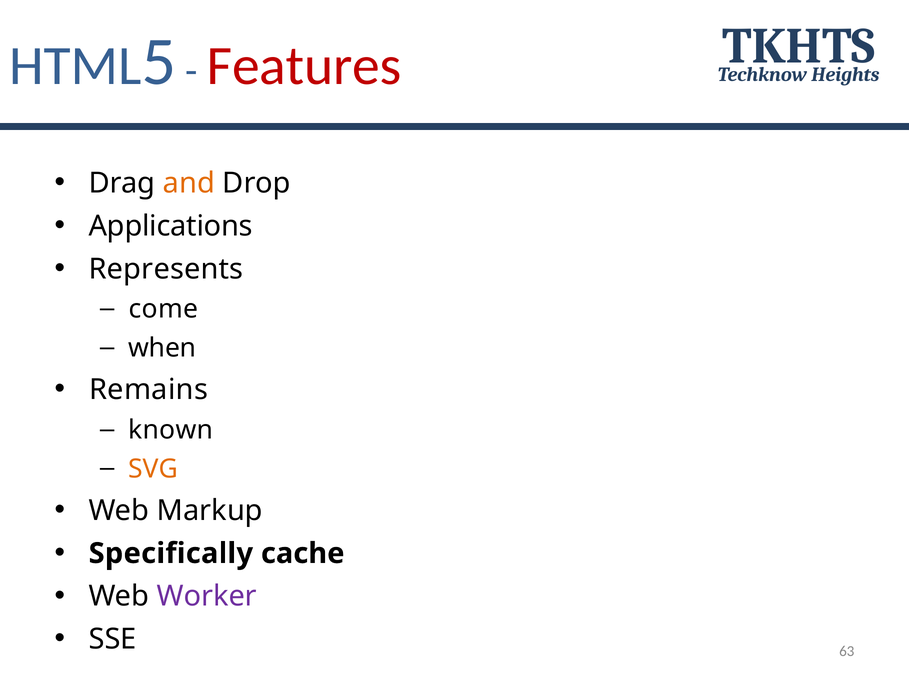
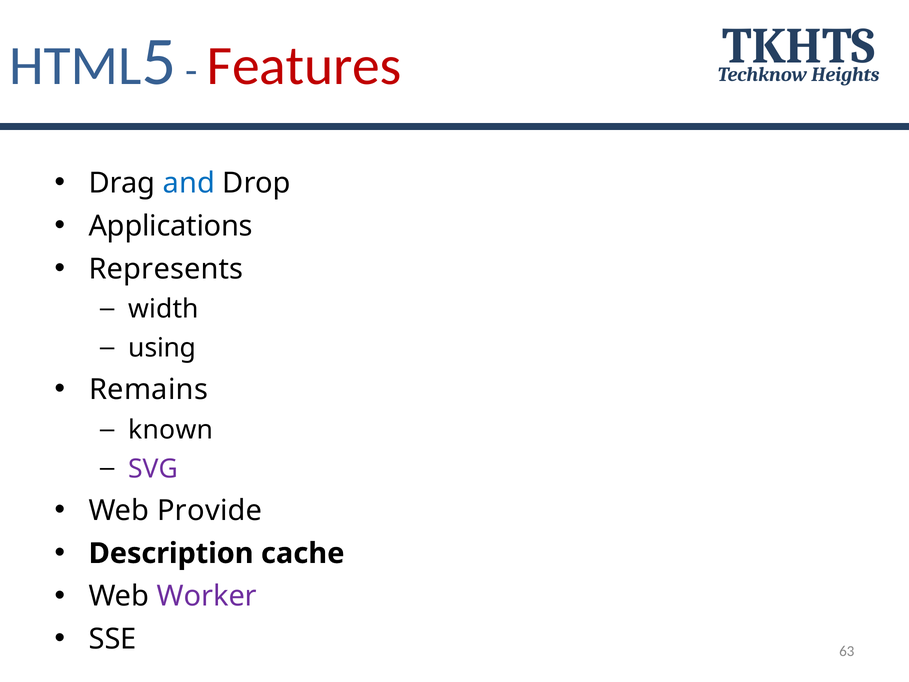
and colour: orange -> blue
come: come -> width
when: when -> using
SVG colour: orange -> purple
Markup: Markup -> Provide
Specifically: Specifically -> Description
